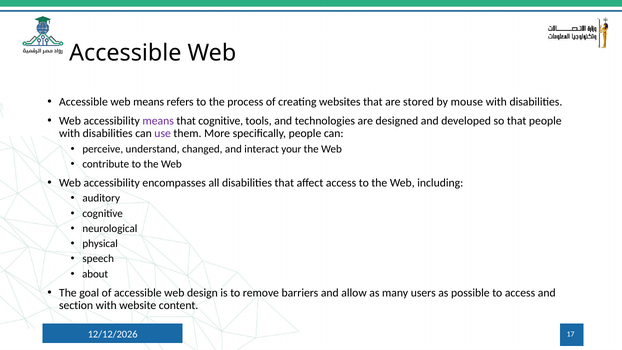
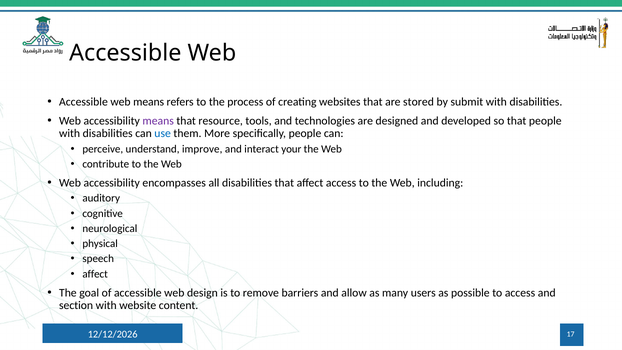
mouse: mouse -> submit
that cognitive: cognitive -> resource
use colour: purple -> blue
changed: changed -> improve
about at (95, 274): about -> affect
